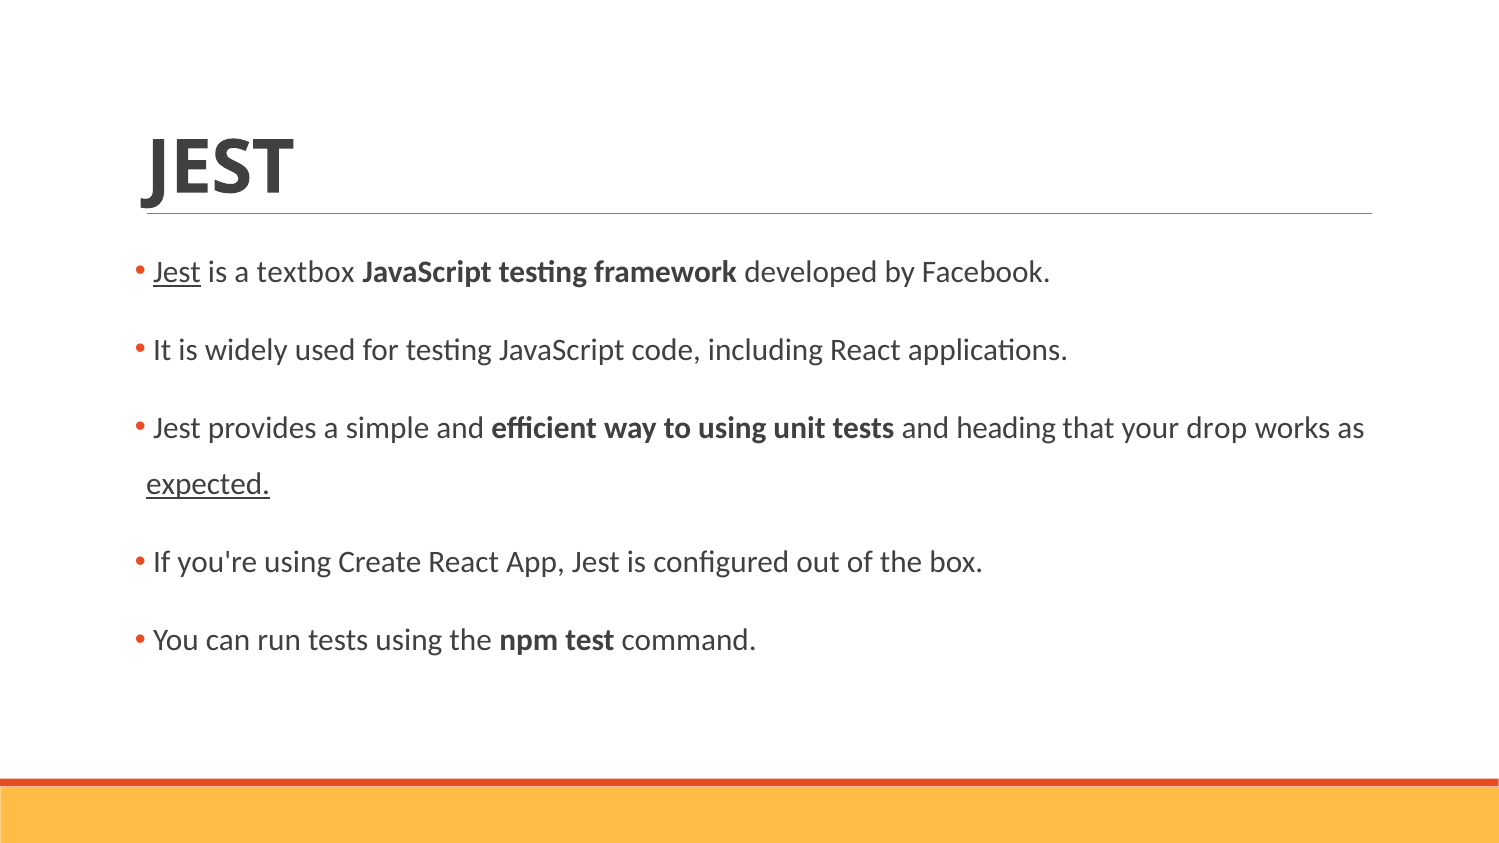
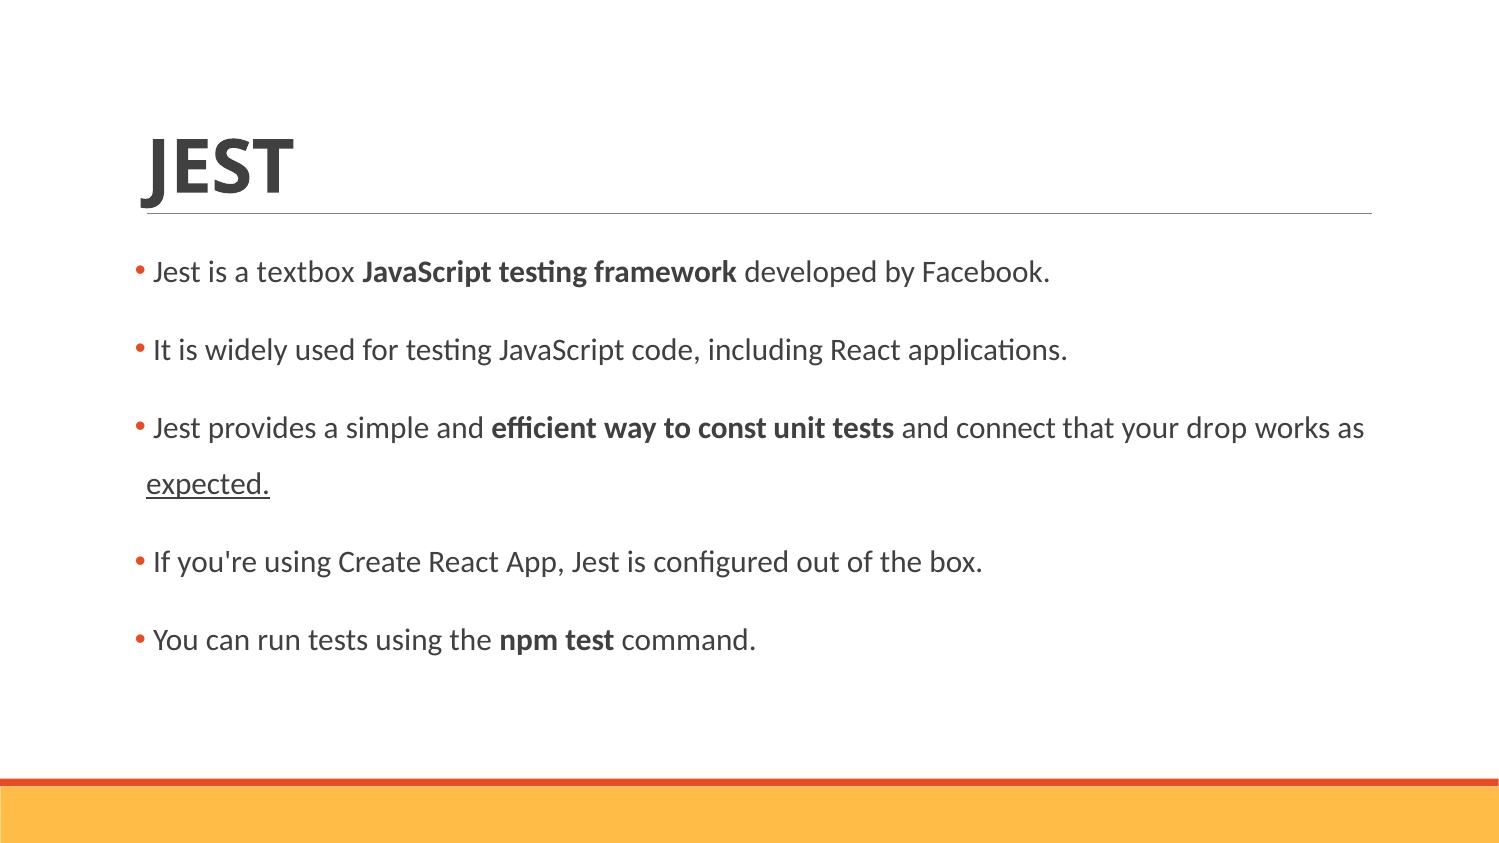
Jest at (177, 272) underline: present -> none
to using: using -> const
heading: heading -> connect
